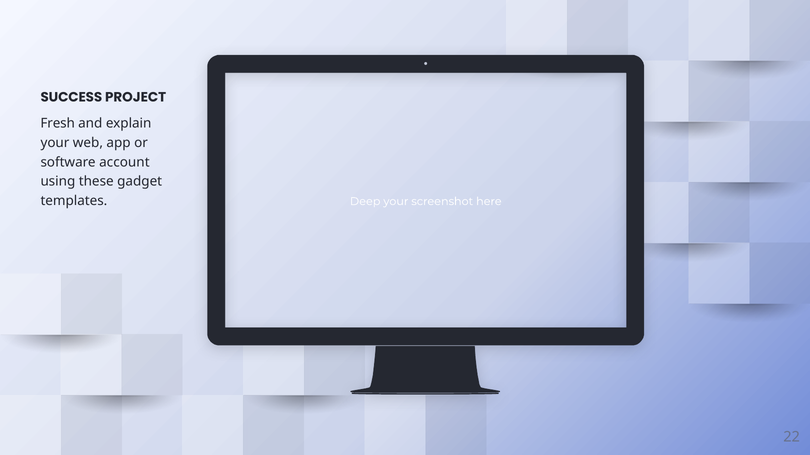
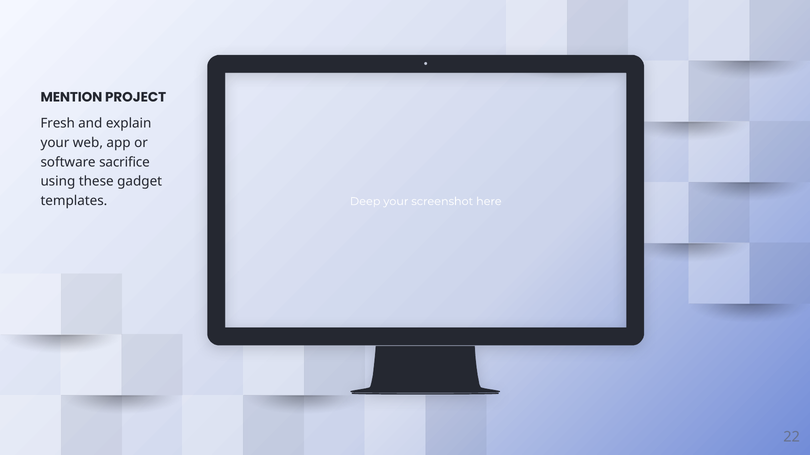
SUCCESS: SUCCESS -> MENTION
account: account -> sacrifice
